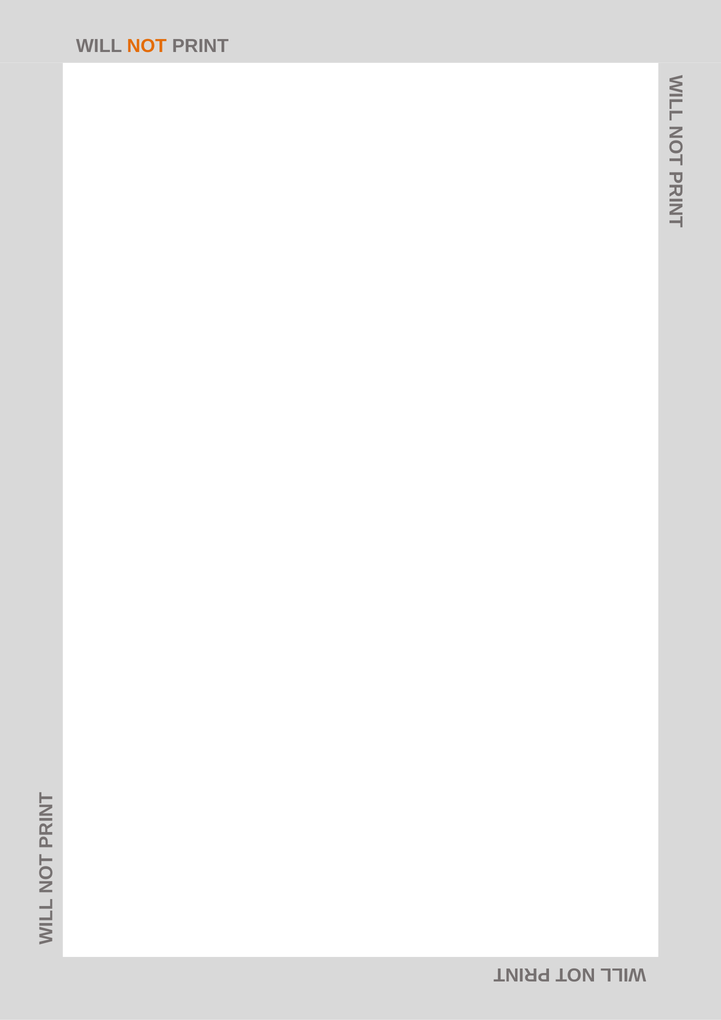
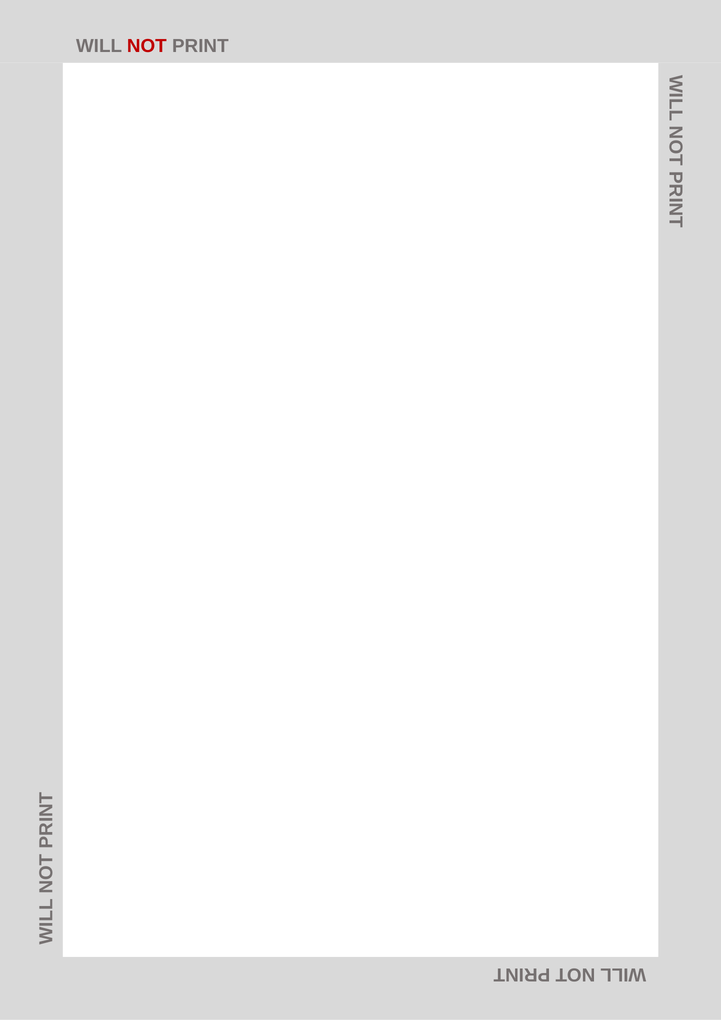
NOT colour: orange -> red
